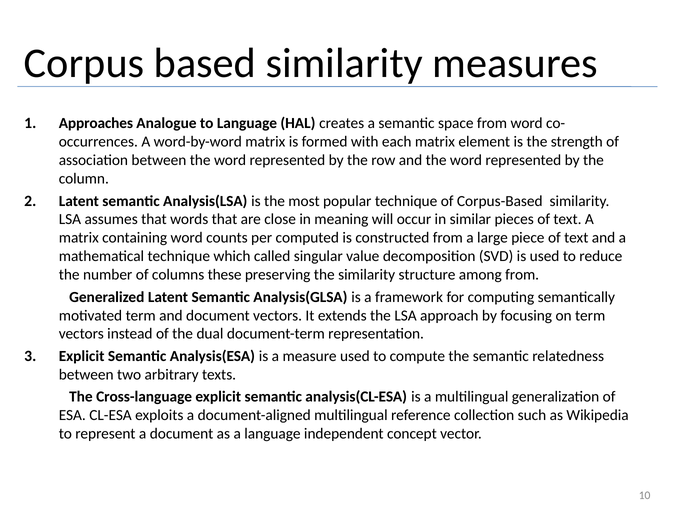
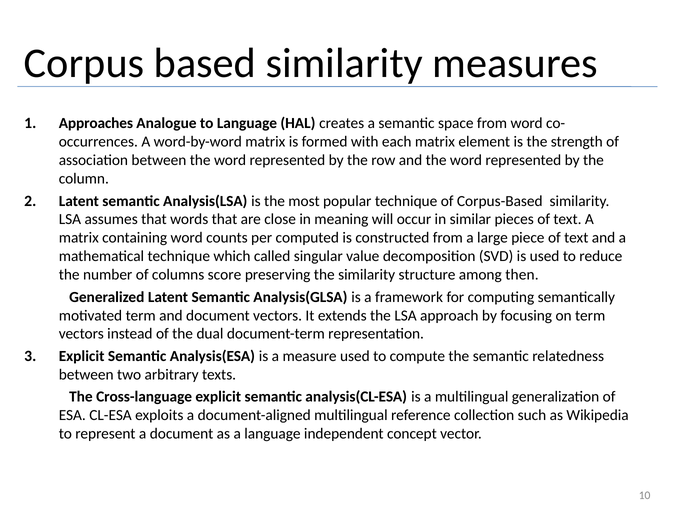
these: these -> score
among from: from -> then
